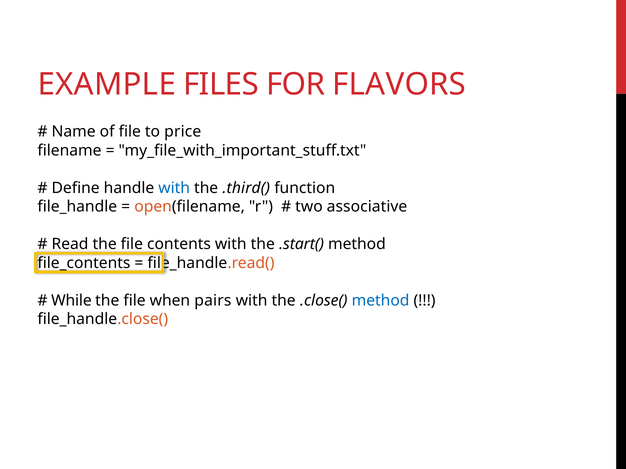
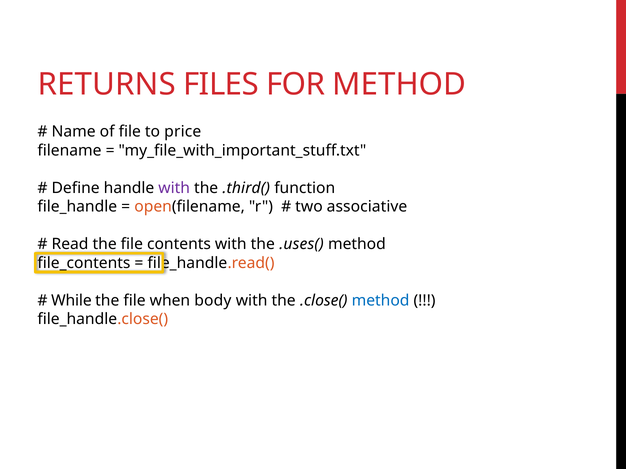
EXAMPLE: EXAMPLE -> RETURNS
FOR FLAVORS: FLAVORS -> METHOD
with at (174, 188) colour: blue -> purple
.start(: .start( -> .uses(
pairs: pairs -> body
